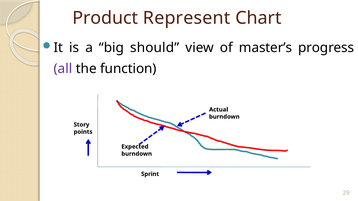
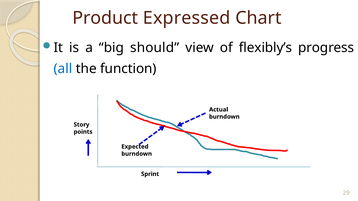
Represent: Represent -> Expressed
master’s: master’s -> flexibly’s
all colour: purple -> blue
